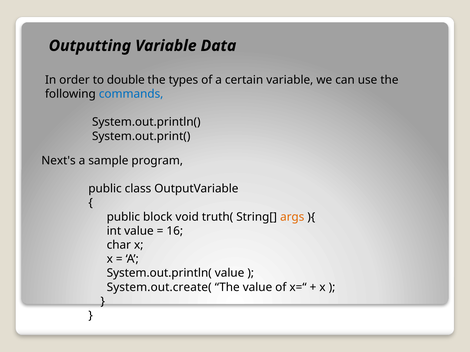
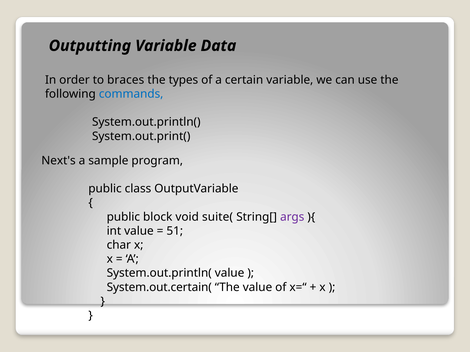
double: double -> braces
truth(: truth( -> suite(
args colour: orange -> purple
16: 16 -> 51
System.out.create(: System.out.create( -> System.out.certain(
